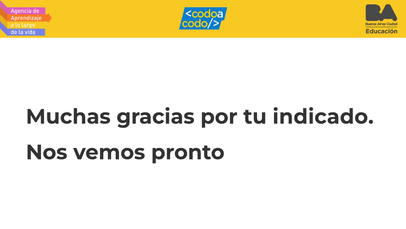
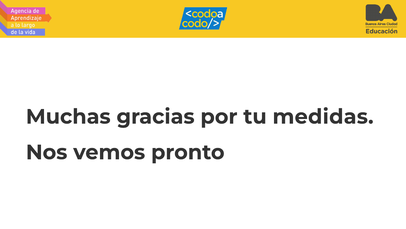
indicado: indicado -> medidas
